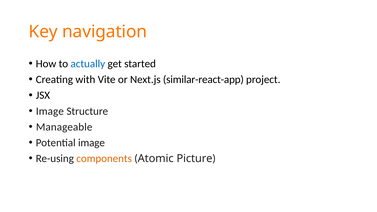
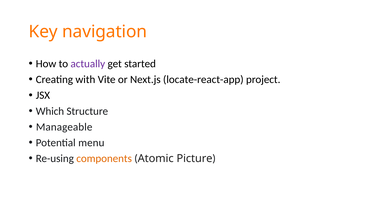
actually colour: blue -> purple
similar-react-app: similar-react-app -> locate-react-app
Image at (50, 111): Image -> Which
Potential image: image -> menu
